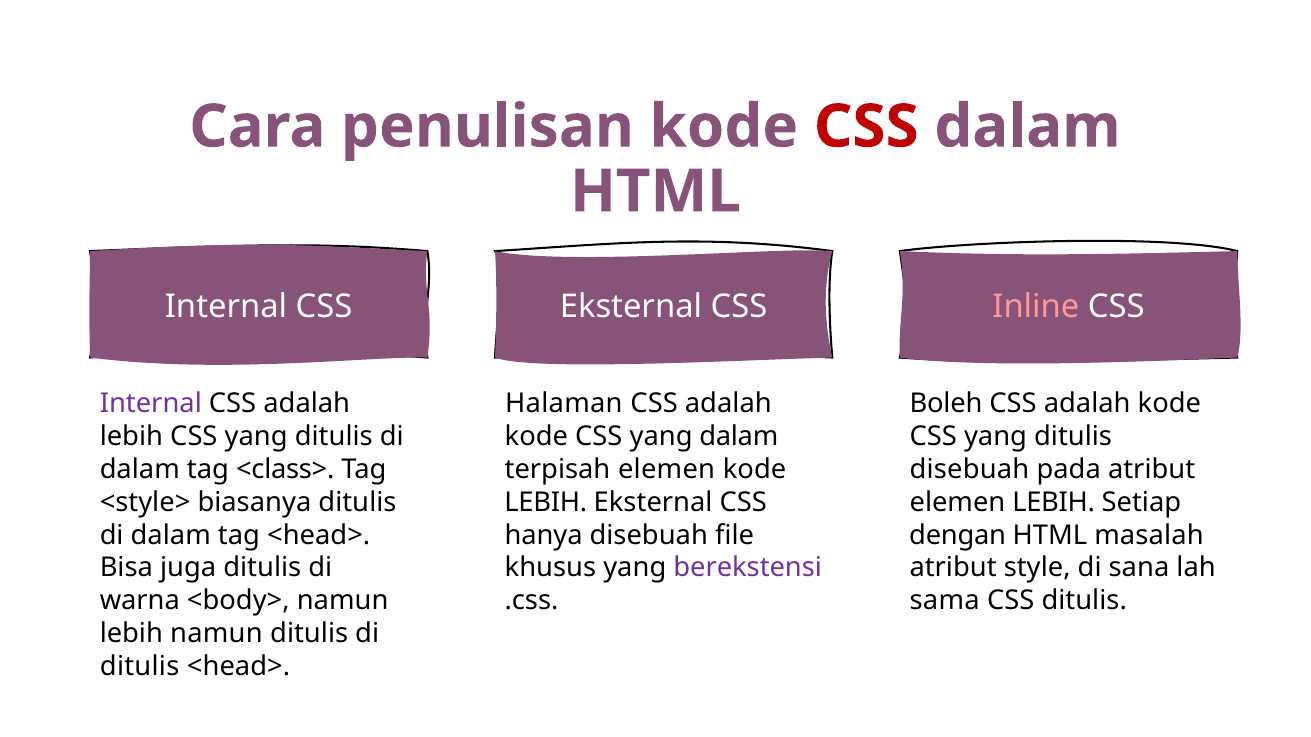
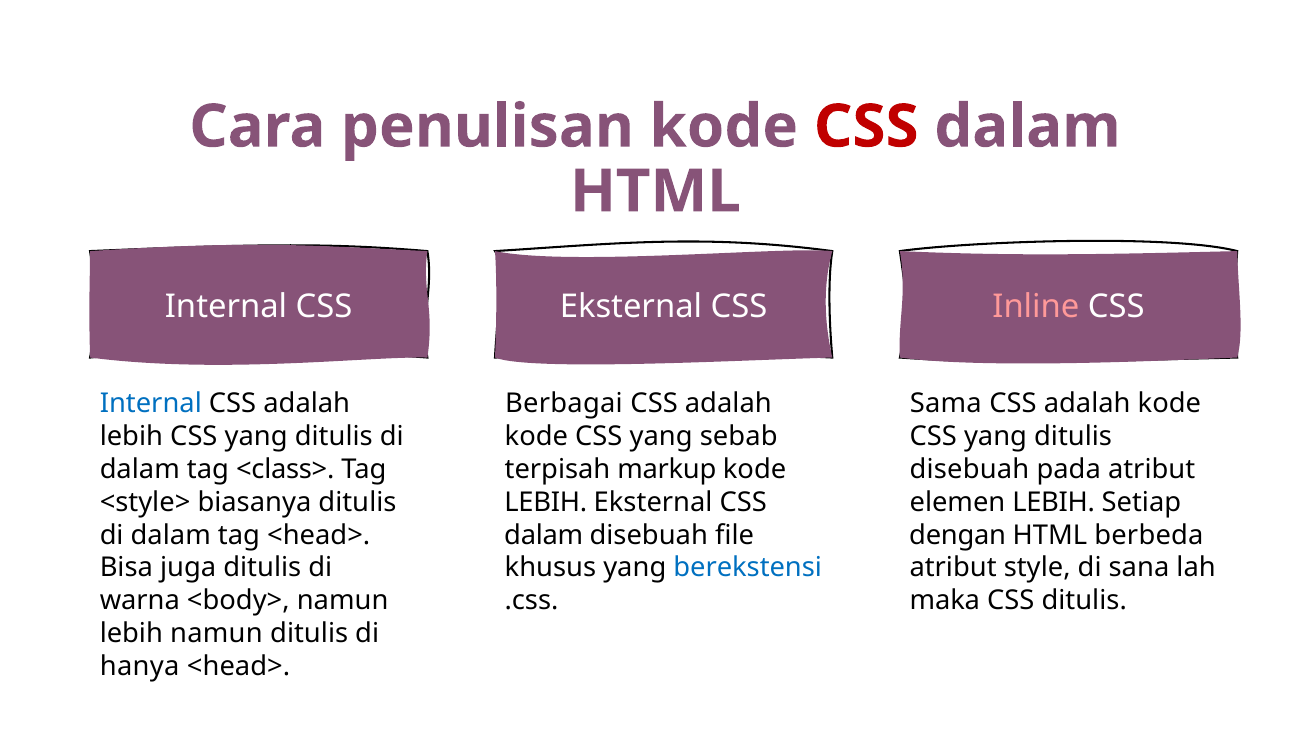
Internal at (151, 404) colour: purple -> blue
Halaman: Halaman -> Berbagai
Boleh: Boleh -> Sama
yang dalam: dalam -> sebab
terpisah elemen: elemen -> markup
hanya at (544, 535): hanya -> dalam
masalah: masalah -> berbeda
berekstensi colour: purple -> blue
sama: sama -> maka
ditulis at (140, 666): ditulis -> hanya
